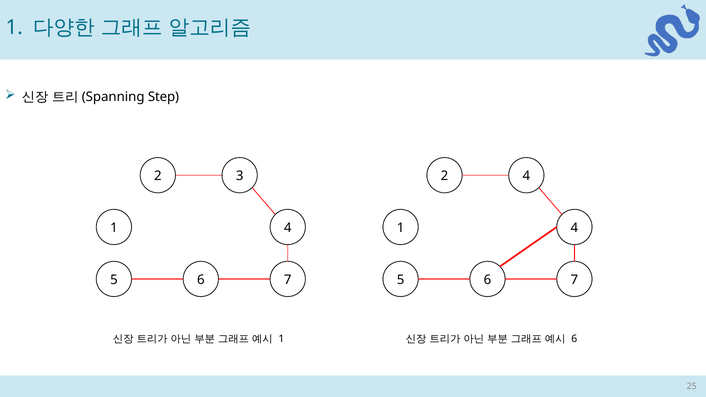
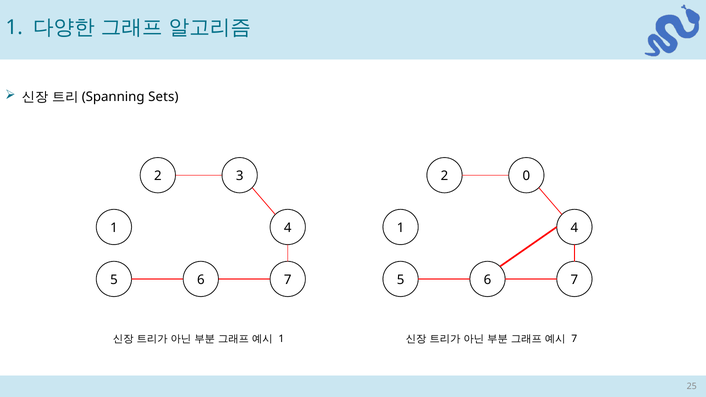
Step: Step -> Sets
2 4: 4 -> 0
6 at (574, 339): 6 -> 7
